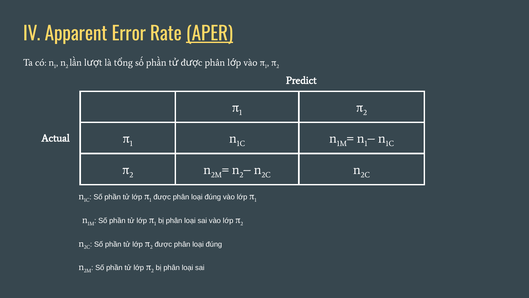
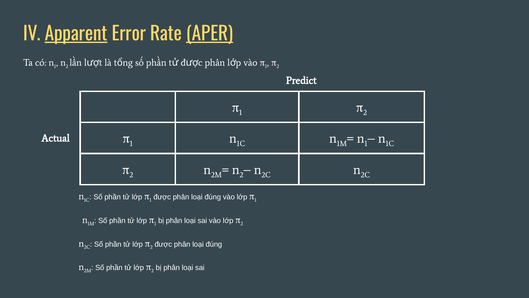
Apparent underline: none -> present
